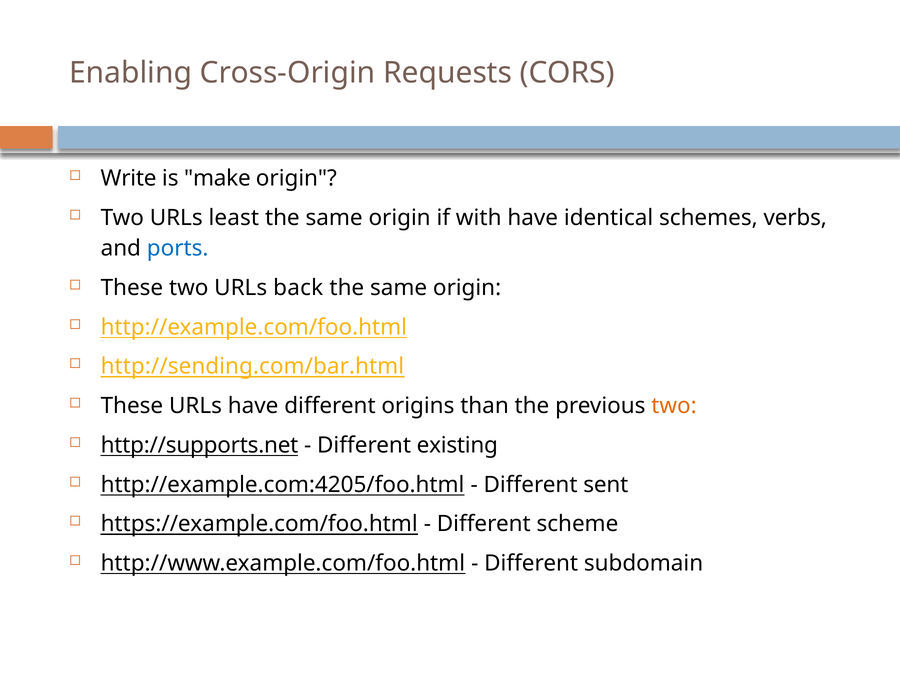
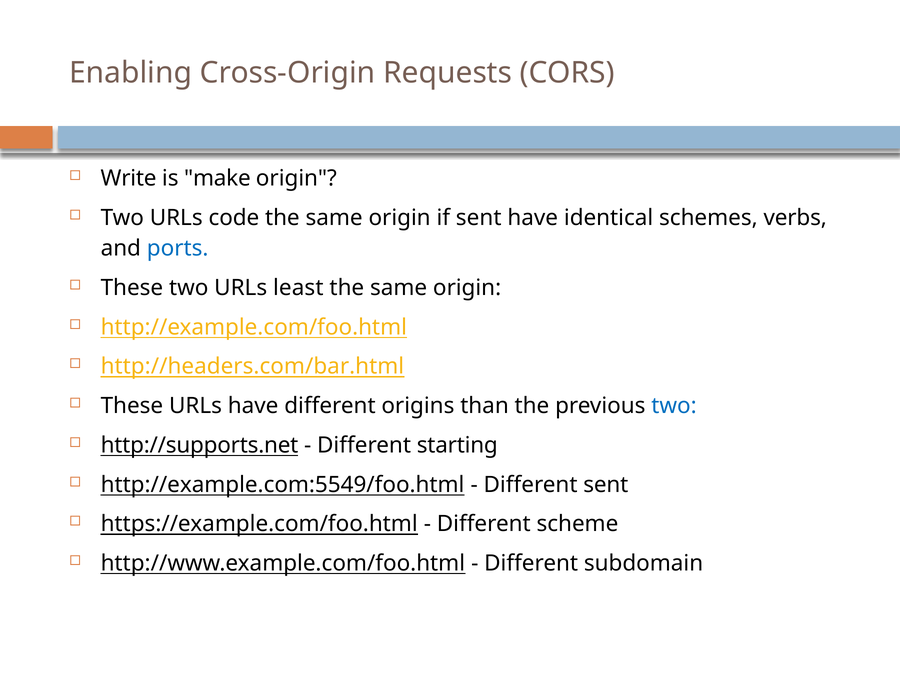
least: least -> code
if with: with -> sent
back: back -> least
http://sending.com/bar.html: http://sending.com/bar.html -> http://headers.com/bar.html
two at (674, 406) colour: orange -> blue
existing: existing -> starting
http://example.com:4205/foo.html: http://example.com:4205/foo.html -> http://example.com:5549/foo.html
